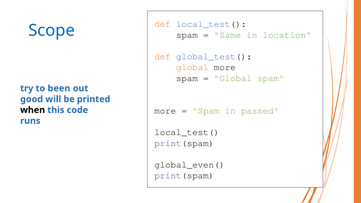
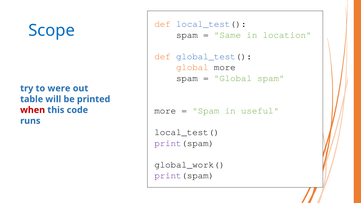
been: been -> were
good: good -> table
passed: passed -> useful
when colour: black -> red
global_even(: global_even( -> global_work(
